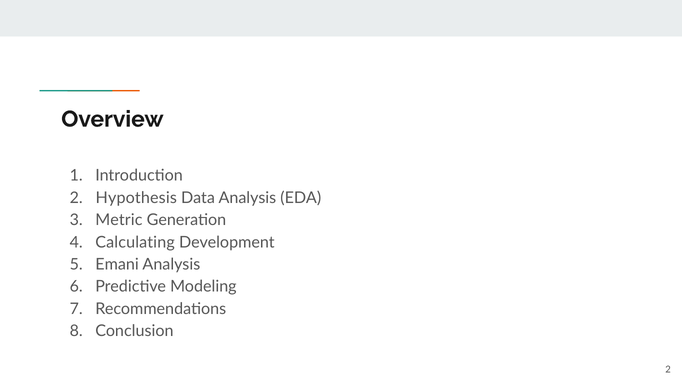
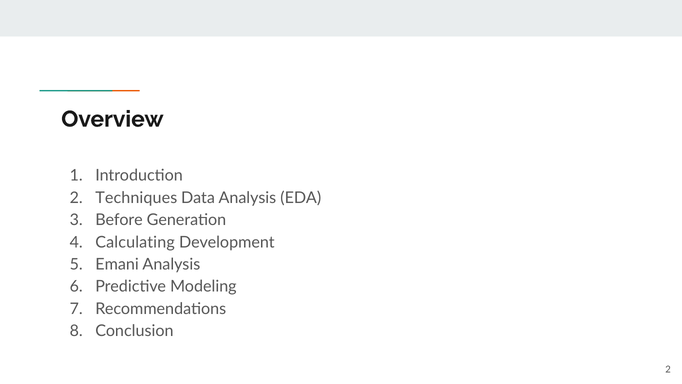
Hypothesis: Hypothesis -> Techniques
Metric: Metric -> Before
